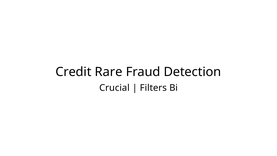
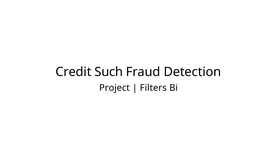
Rare: Rare -> Such
Crucial: Crucial -> Project
